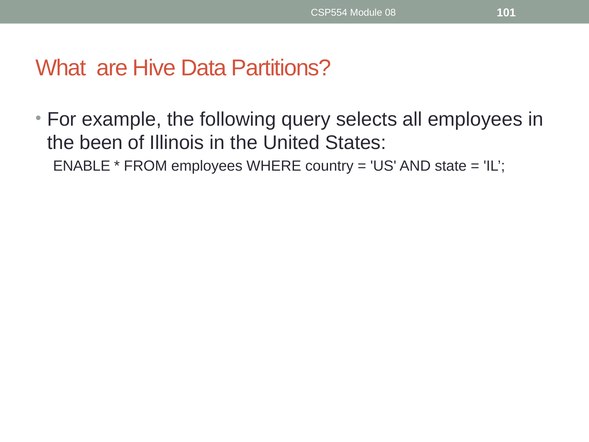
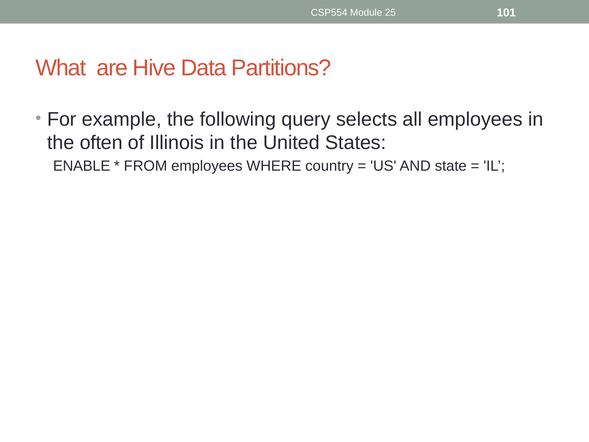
08: 08 -> 25
been: been -> often
